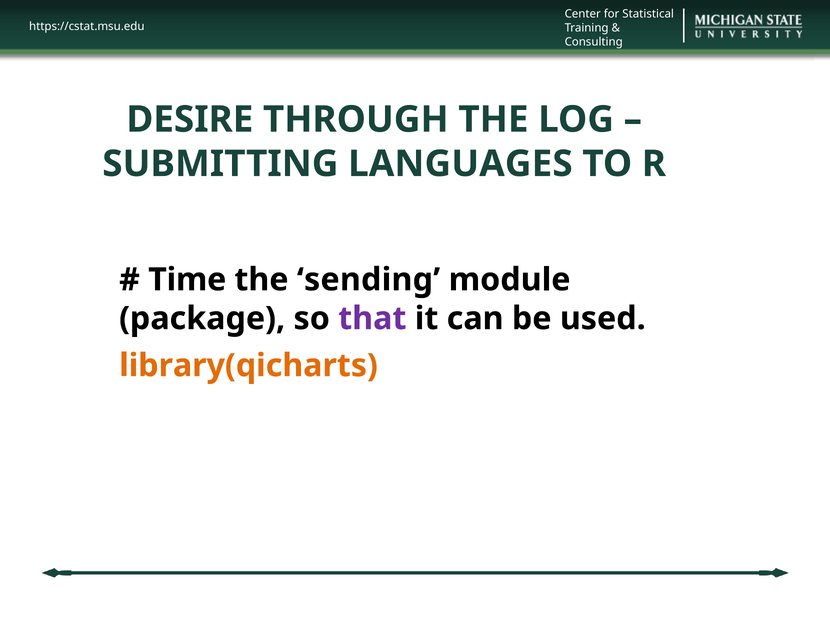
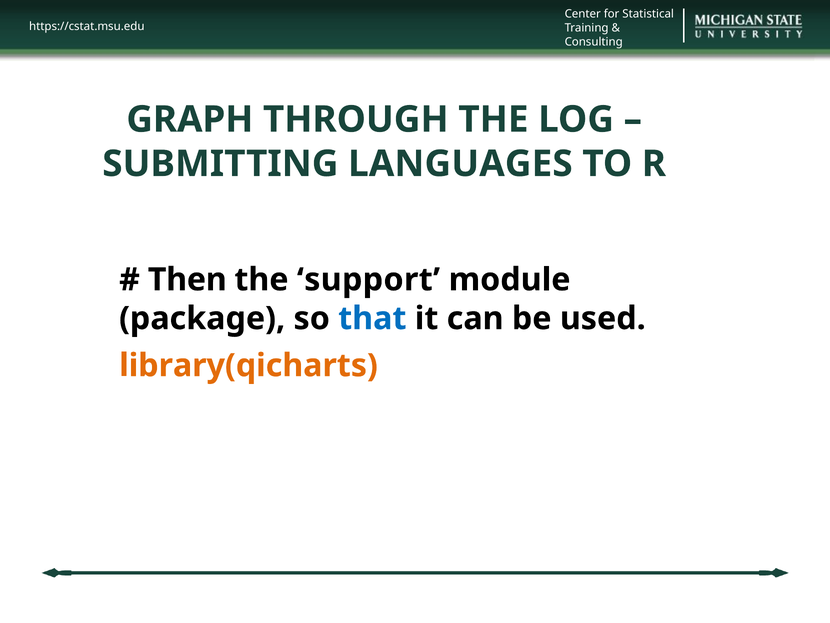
DESIRE: DESIRE -> GRAPH
Time: Time -> Then
sending: sending -> support
that colour: purple -> blue
